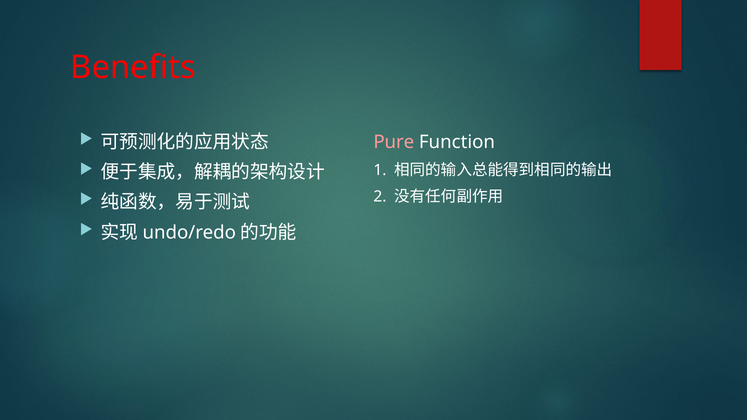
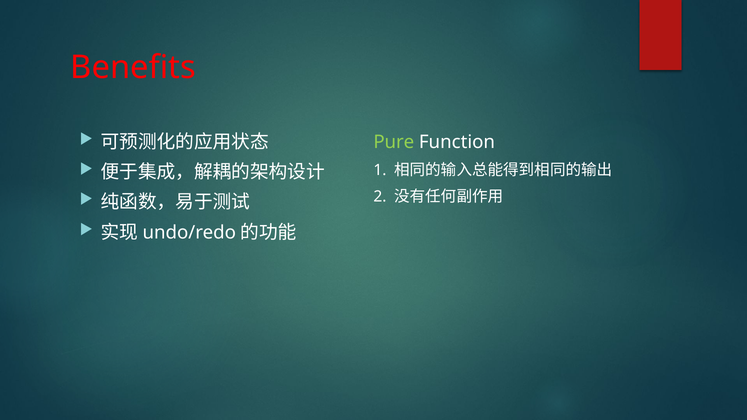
Pure colour: pink -> light green
